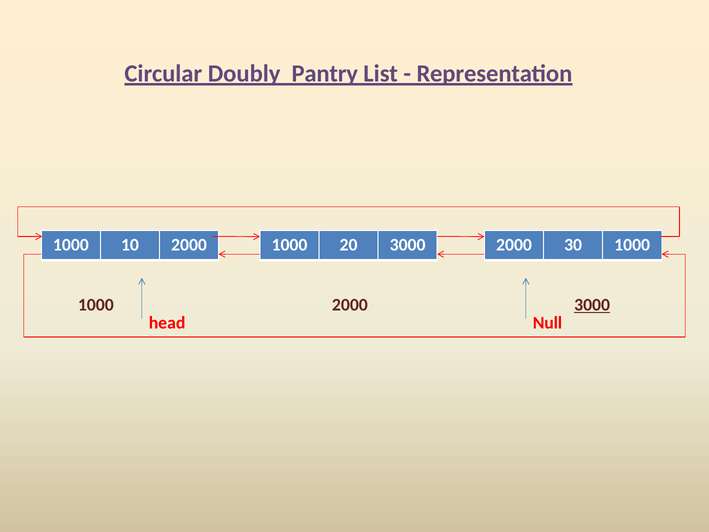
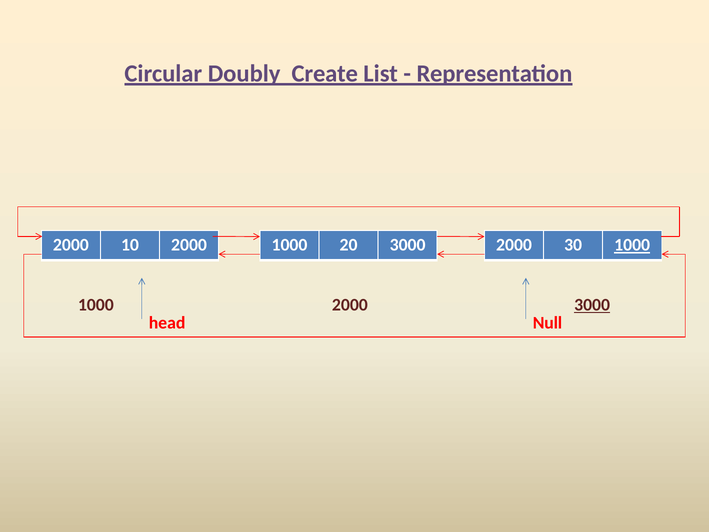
Pantry: Pantry -> Create
1000 at (71, 245): 1000 -> 2000
1000 at (632, 245) underline: none -> present
